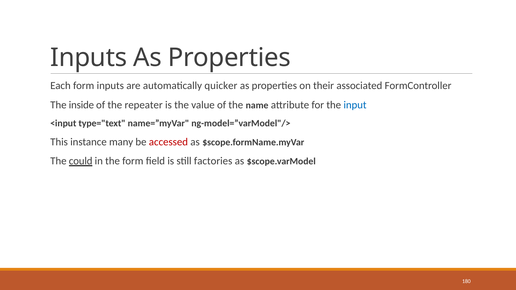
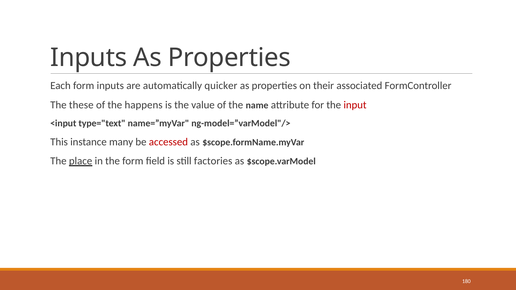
inside: inside -> these
repeater: repeater -> happens
input colour: blue -> red
could: could -> place
